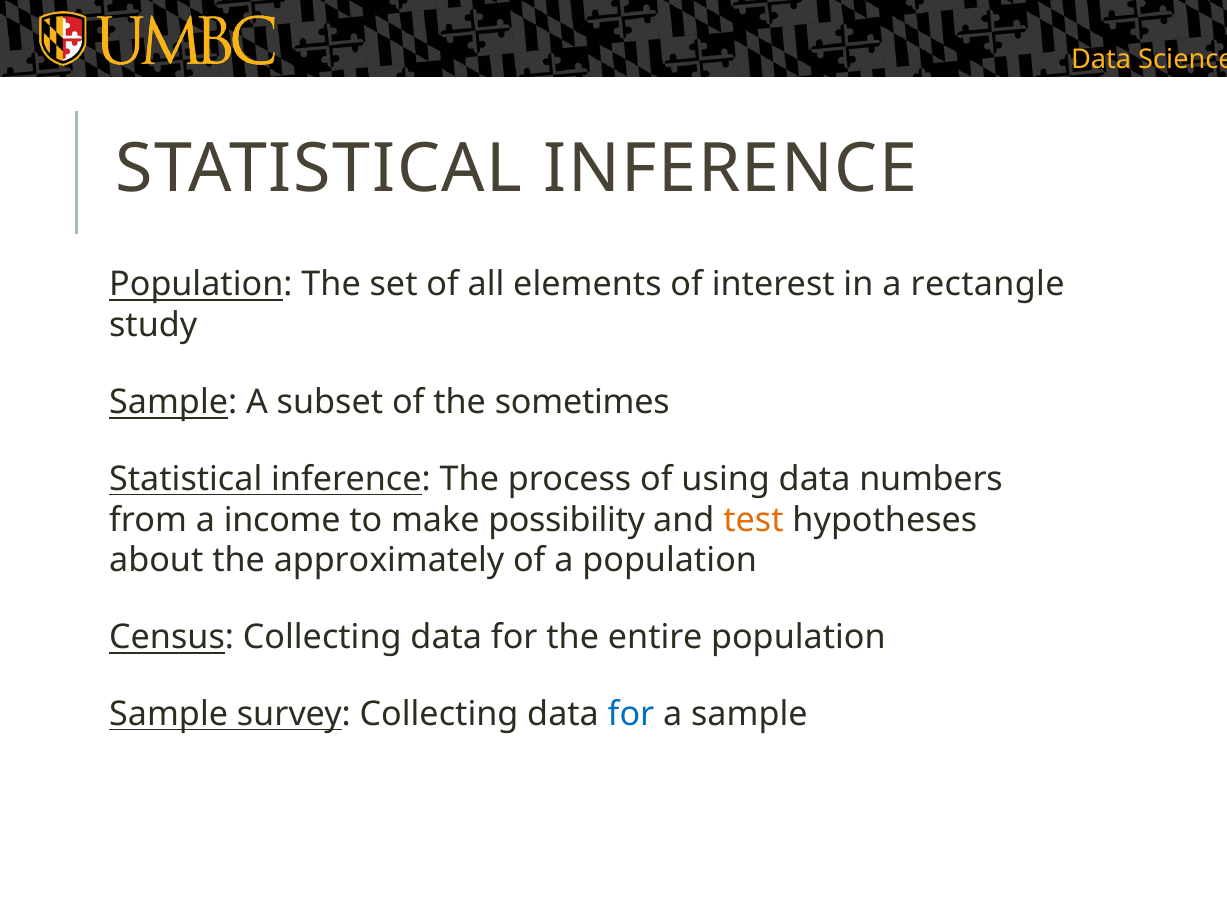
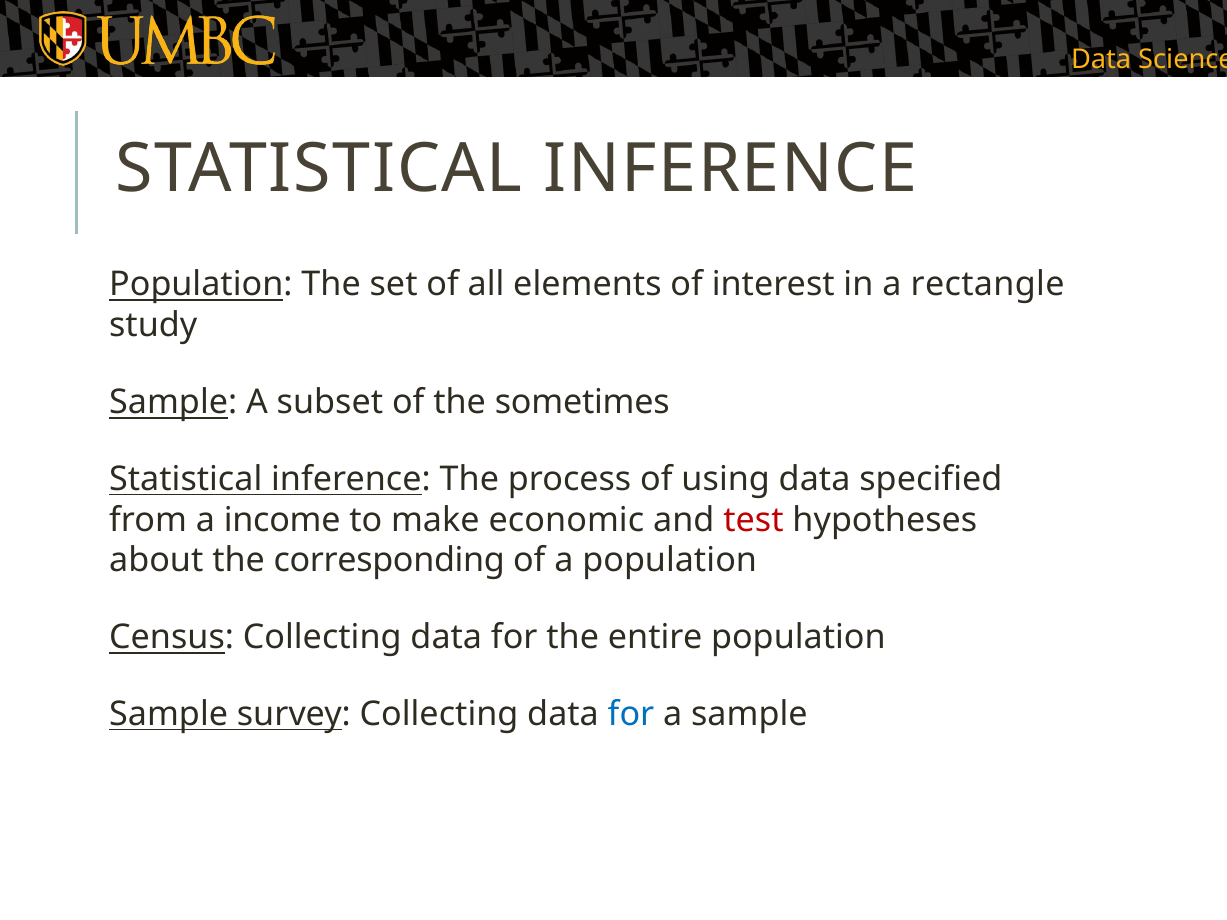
numbers: numbers -> specified
possibility: possibility -> economic
test colour: orange -> red
approximately: approximately -> corresponding
